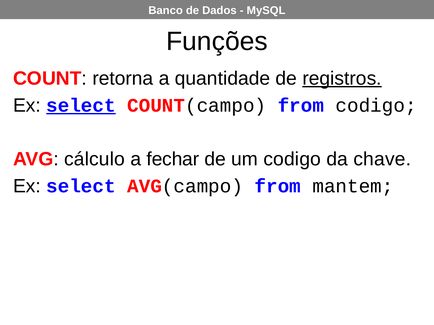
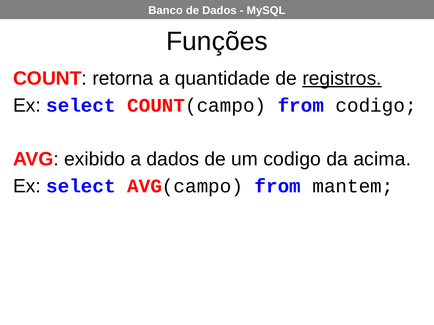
select at (81, 106) underline: present -> none
cálculo: cálculo -> exibido
a fechar: fechar -> dados
chave: chave -> acima
